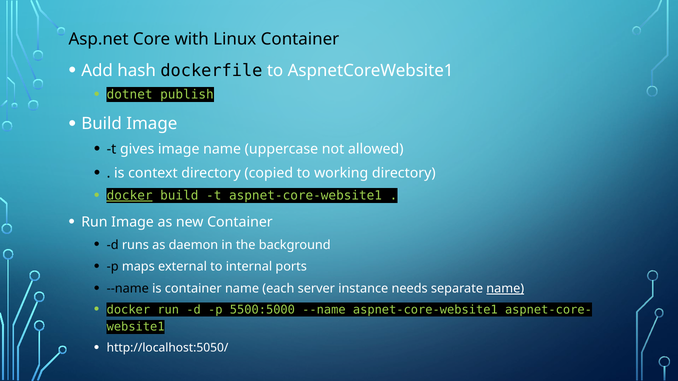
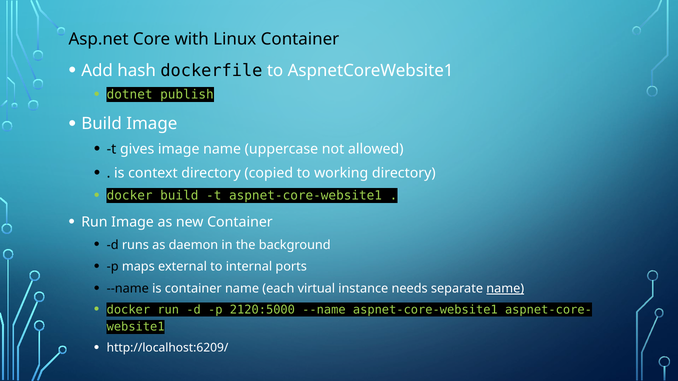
docker at (130, 196) underline: present -> none
server: server -> virtual
5500:5000: 5500:5000 -> 2120:5000
http://localhost:5050/: http://localhost:5050/ -> http://localhost:6209/
